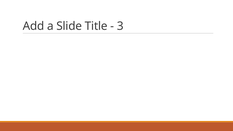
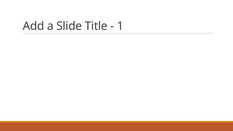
3: 3 -> 1
